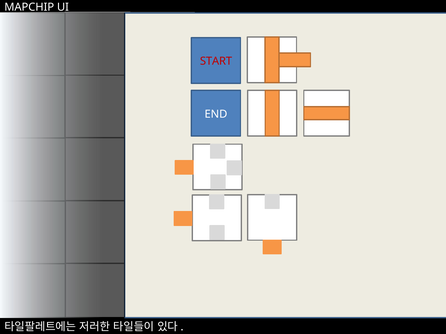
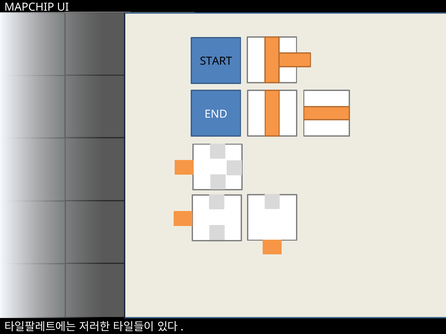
START colour: red -> black
